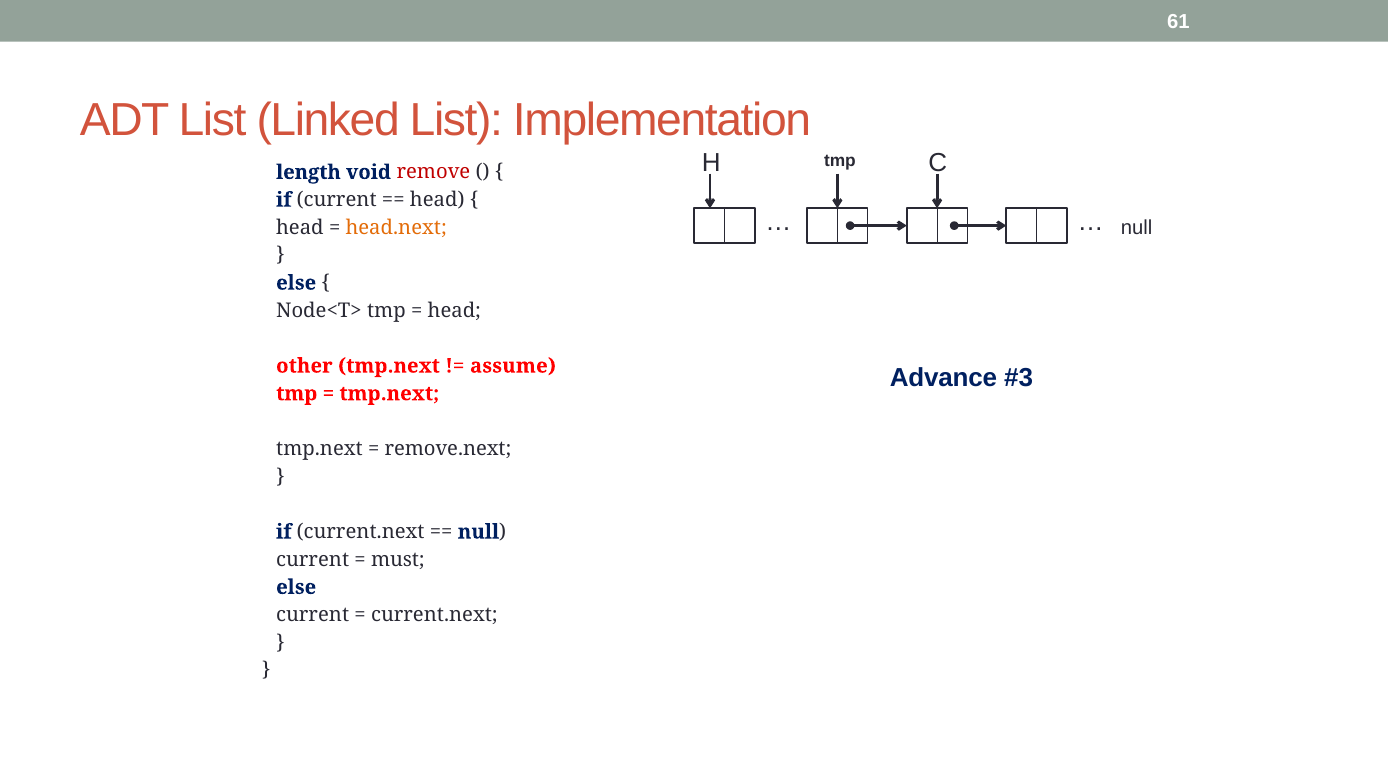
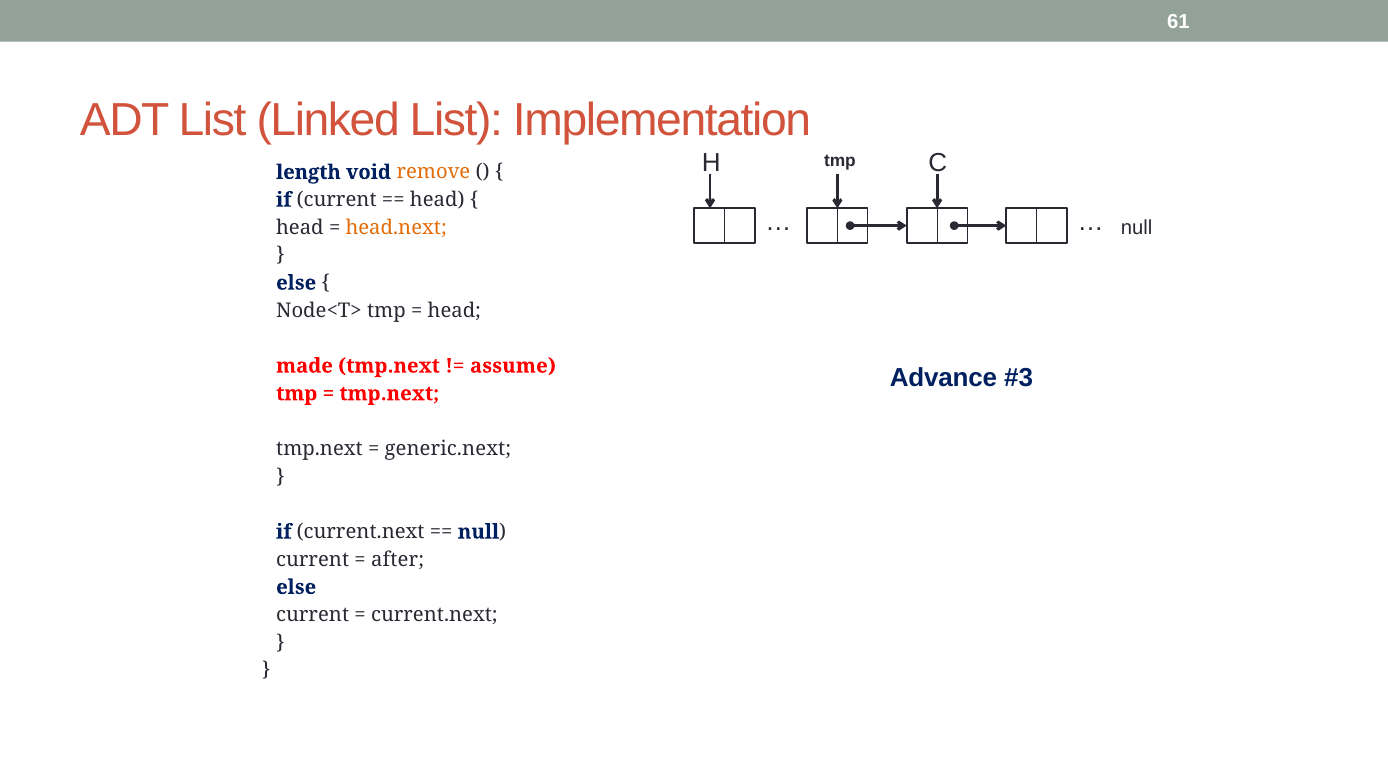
remove colour: red -> orange
other: other -> made
remove.next: remove.next -> generic.next
must: must -> after
